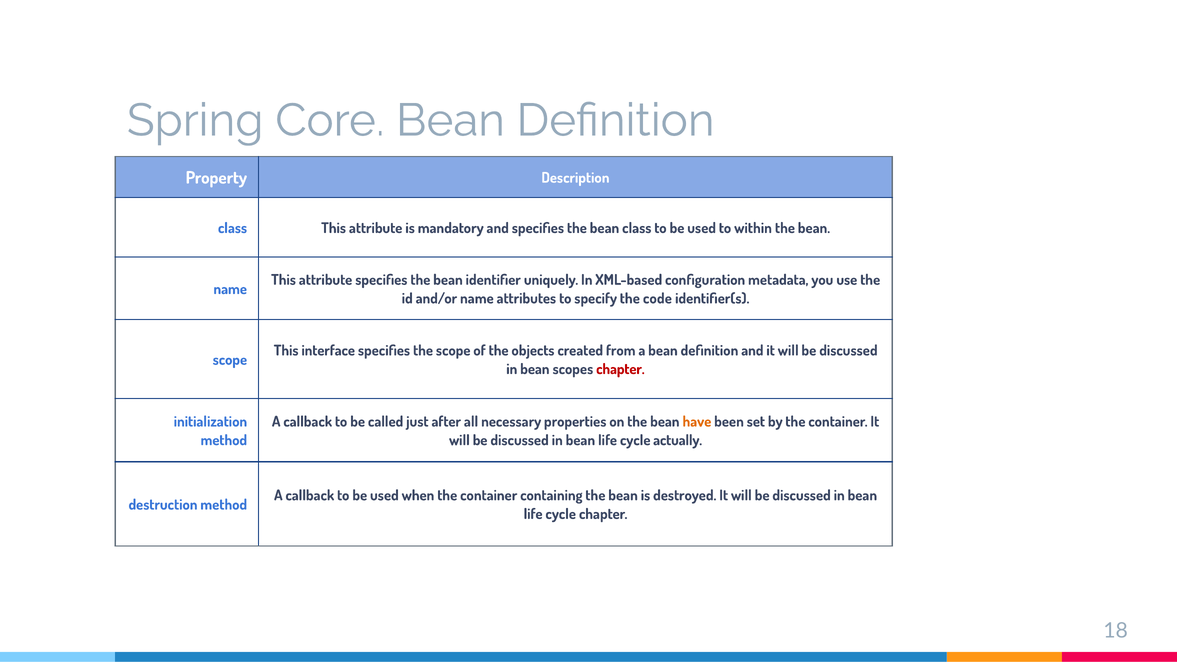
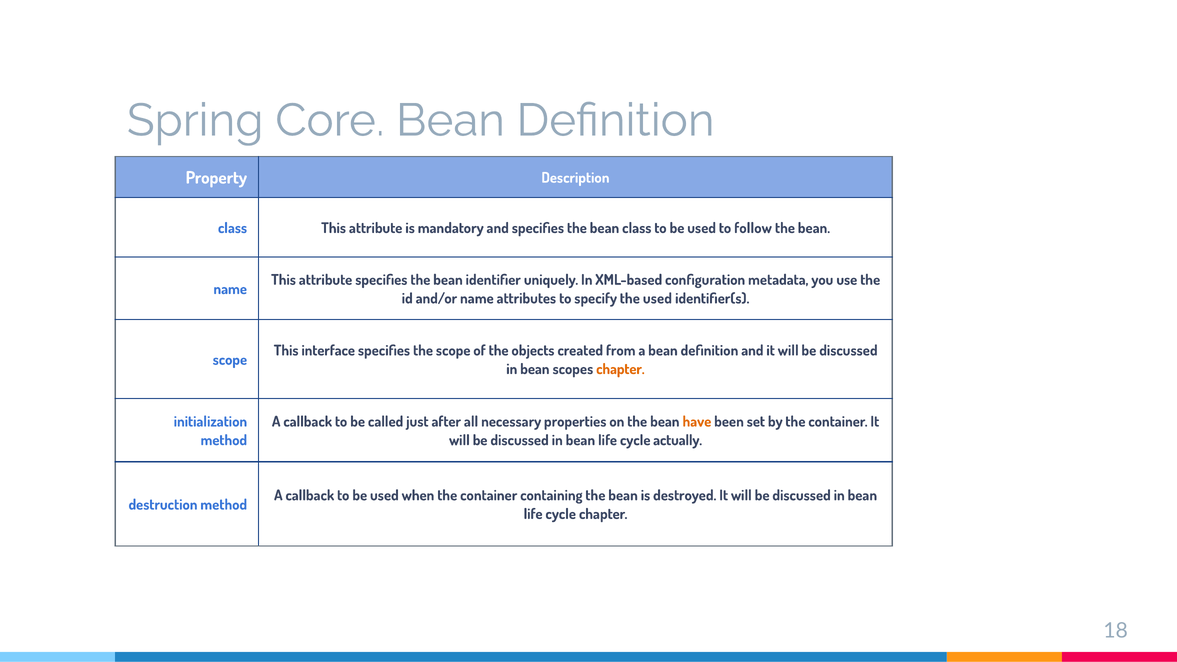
within: within -> follow
the code: code -> used
chapter at (620, 369) colour: red -> orange
